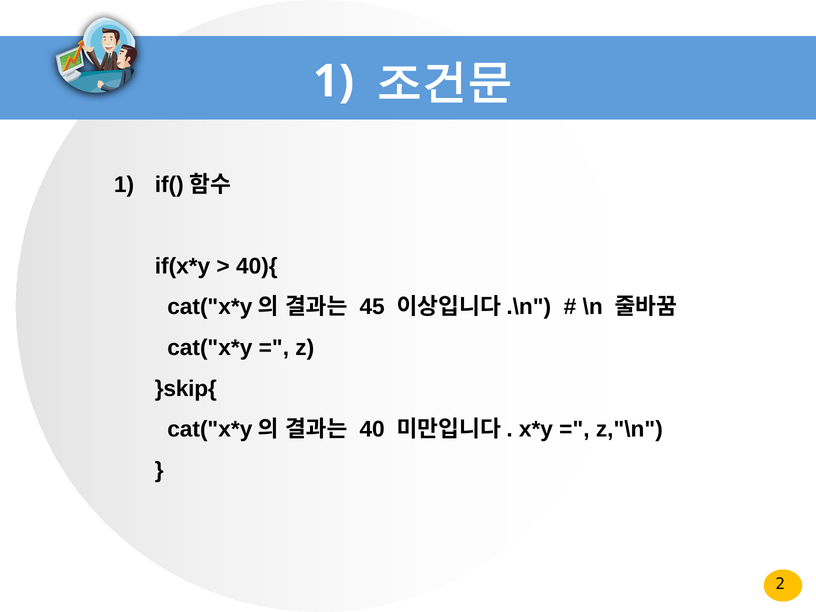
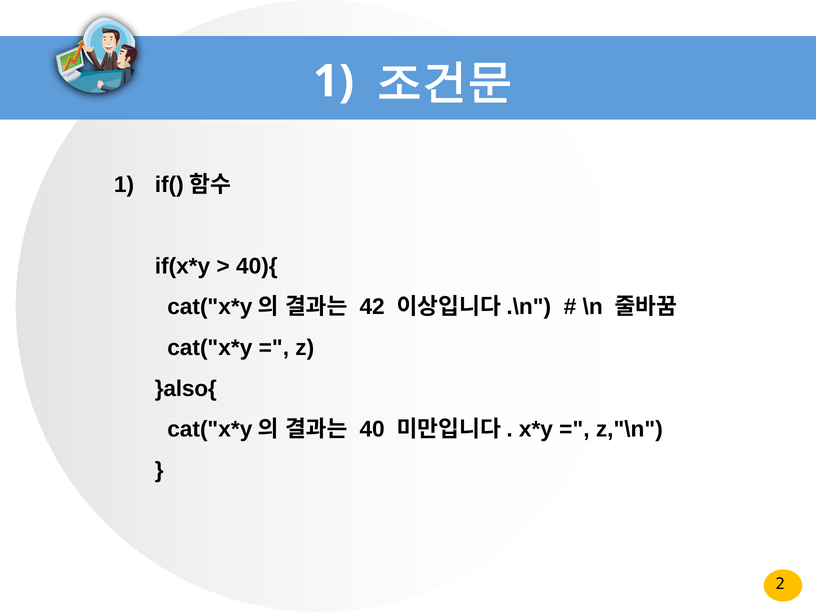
45: 45 -> 42
}skip{: }skip{ -> }also{
